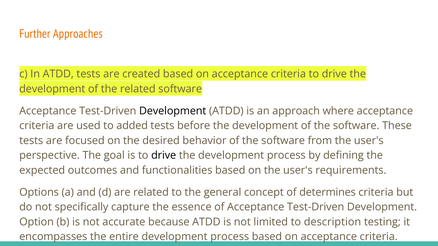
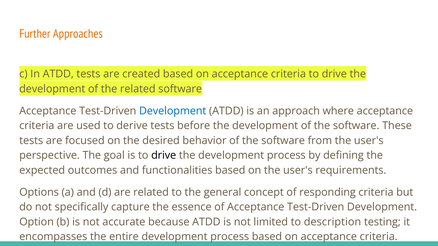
Development at (173, 111) colour: black -> blue
added: added -> derive
determines: determines -> responding
